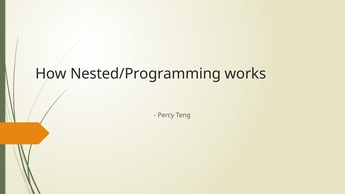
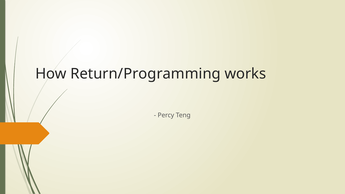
Nested/Programming: Nested/Programming -> Return/Programming
